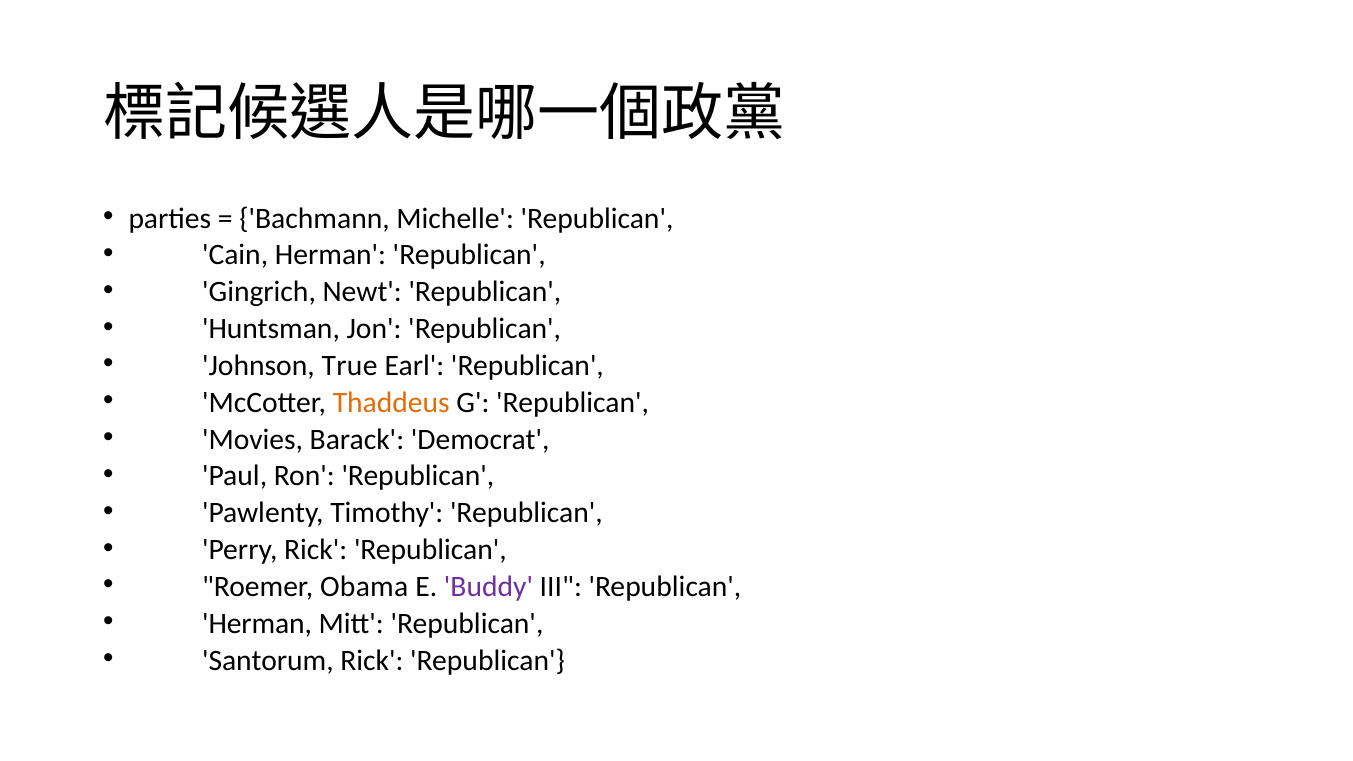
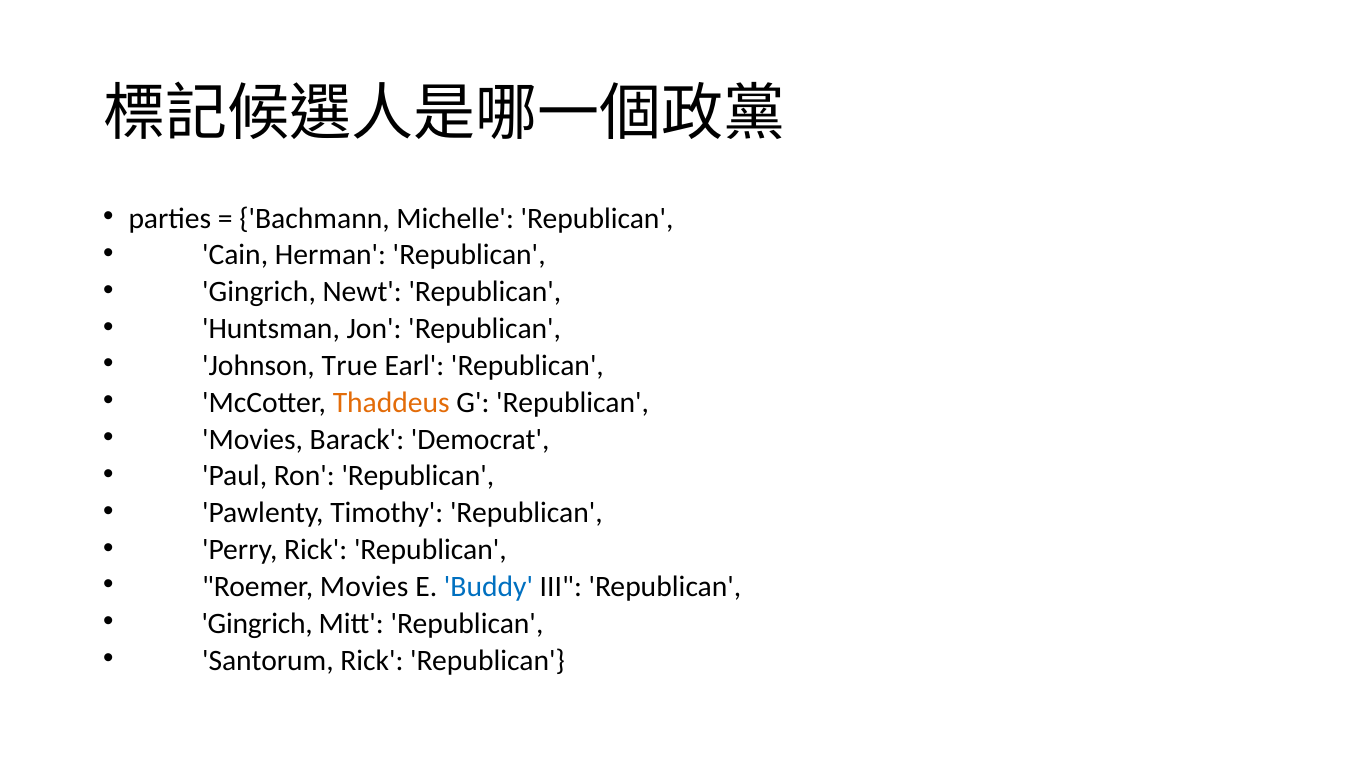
Roemer Obama: Obama -> Movies
Buddy colour: purple -> blue
Herman at (257, 624): Herman -> Gingrich
